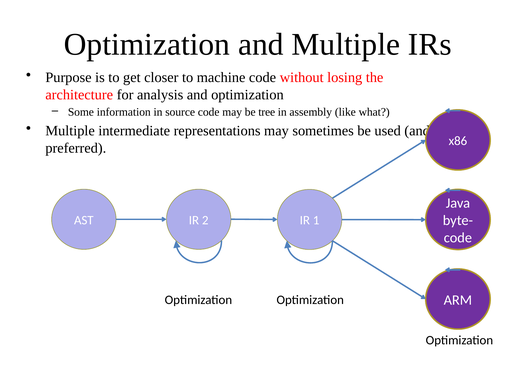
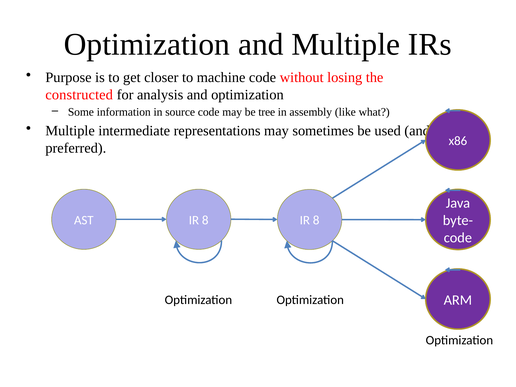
architecture: architecture -> constructed
2 at (205, 220): 2 -> 8
AST IR 1: 1 -> 8
